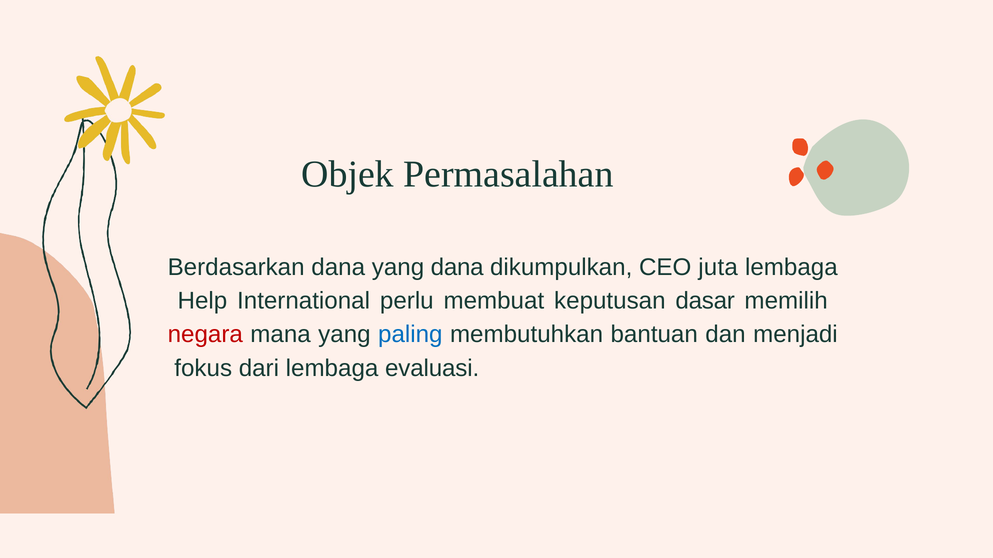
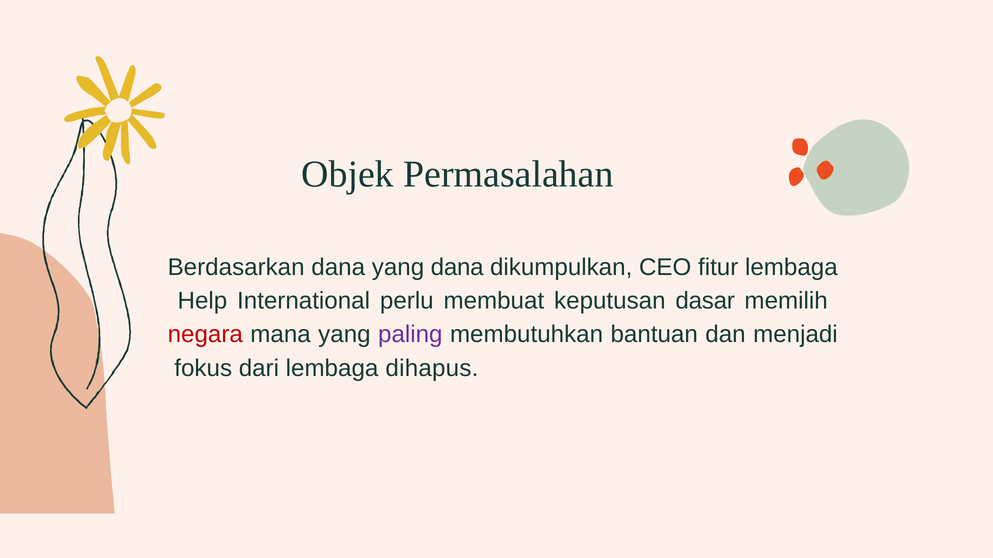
juta: juta -> fitur
paling colour: blue -> purple
evaluasi: evaluasi -> dihapus
